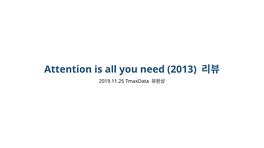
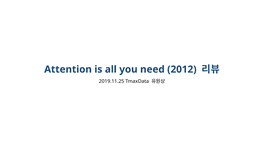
2013: 2013 -> 2012
